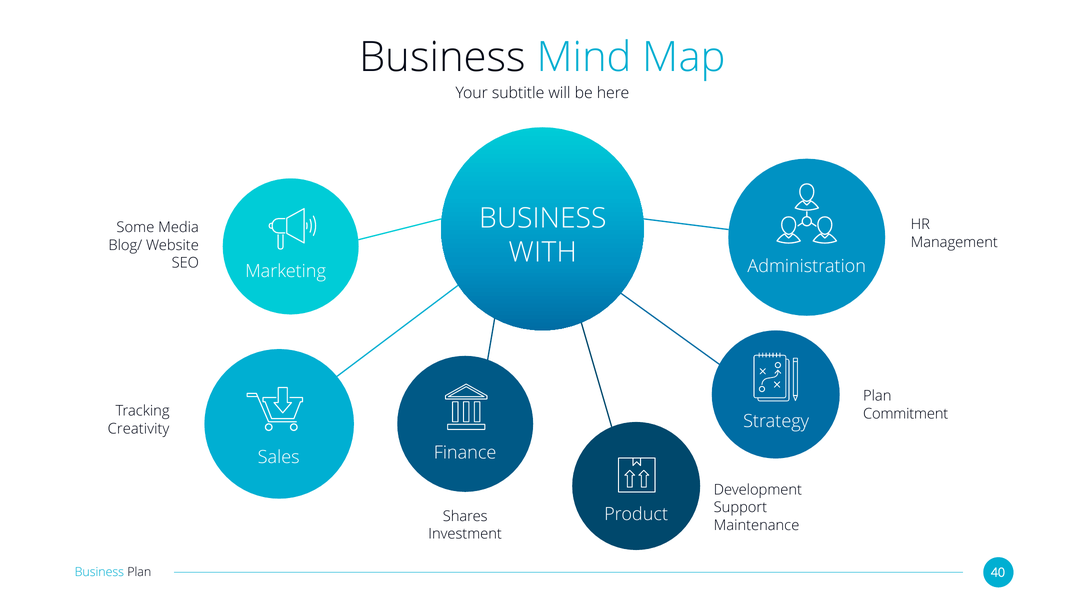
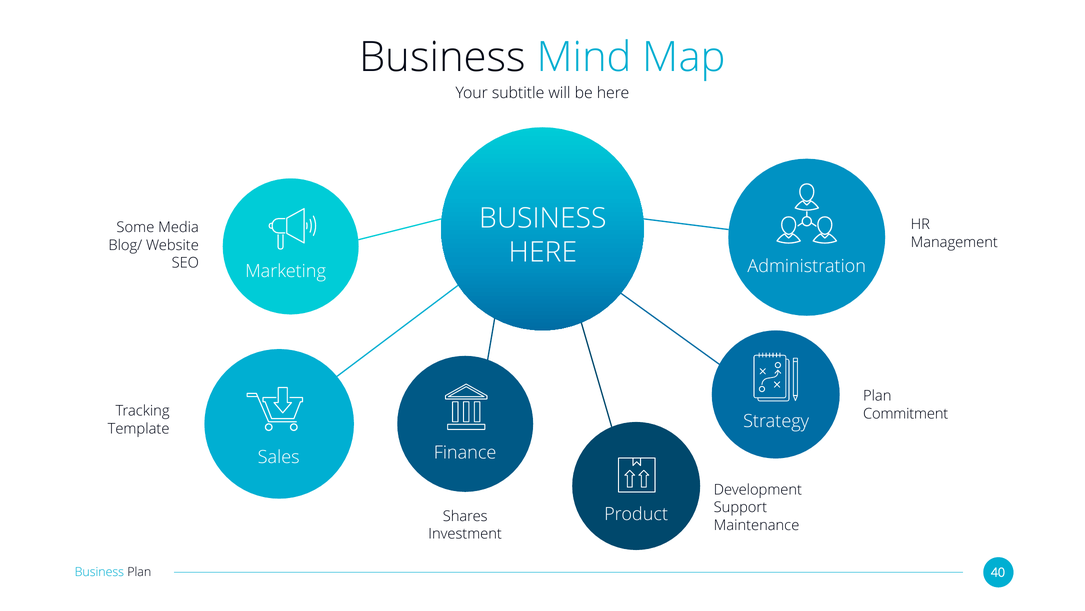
WITH at (543, 252): WITH -> HERE
Creativity: Creativity -> Template
